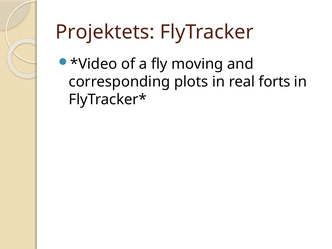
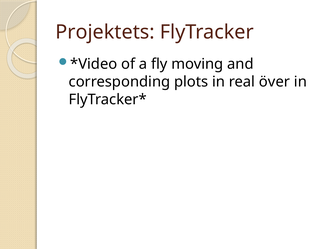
forts: forts -> över
